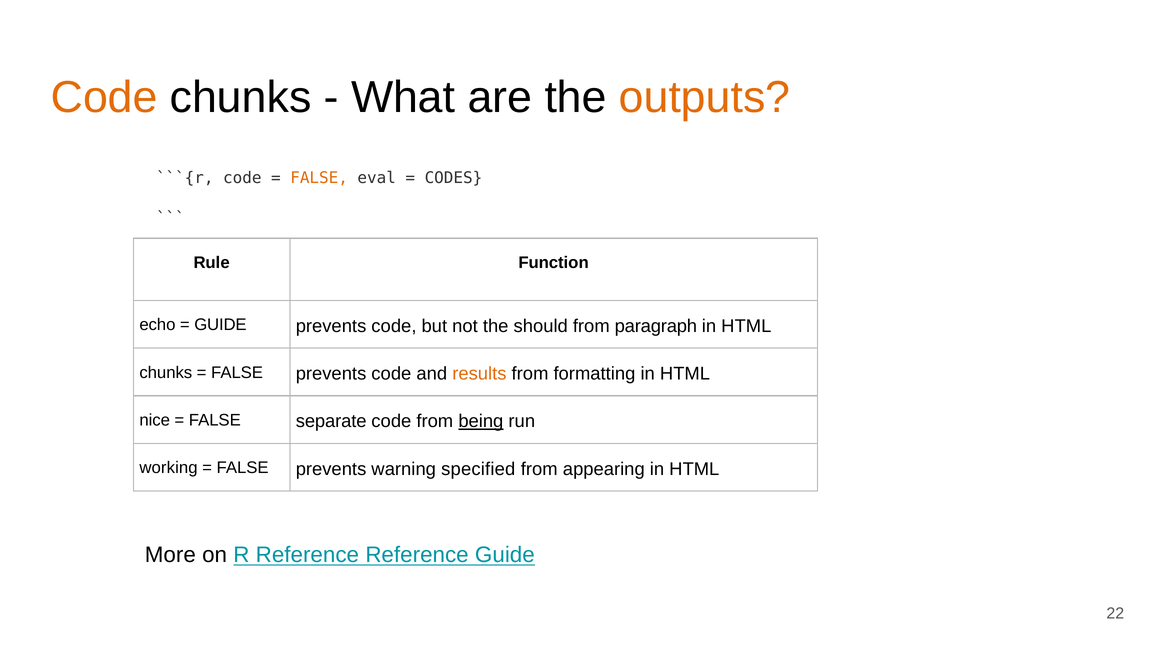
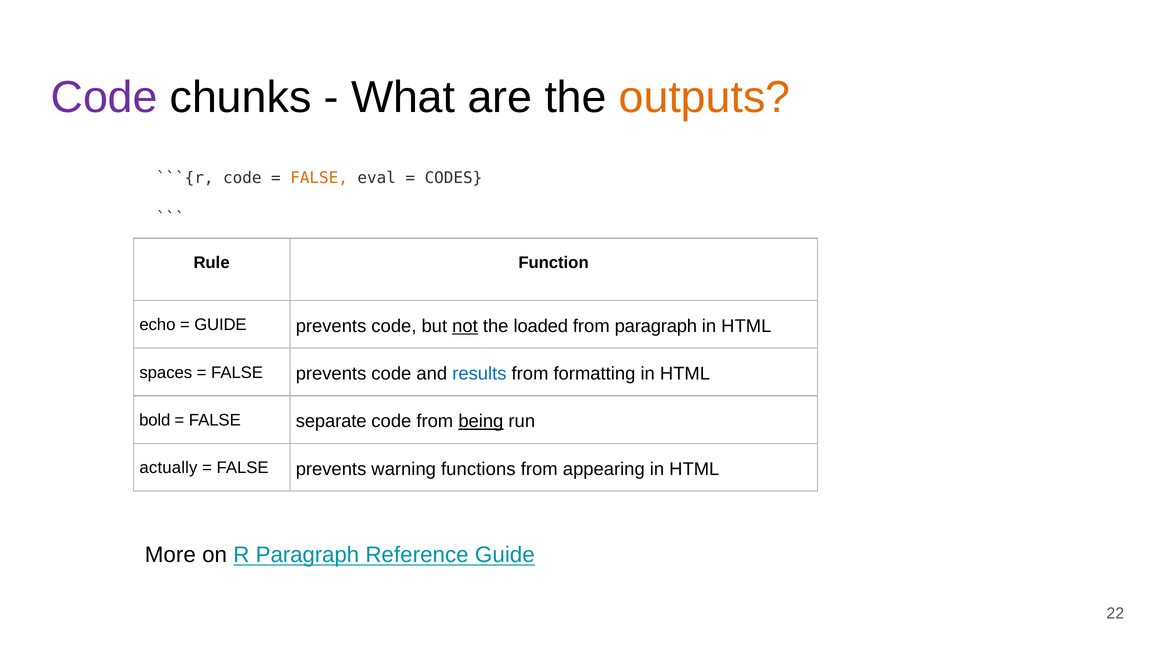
Code at (104, 98) colour: orange -> purple
not underline: none -> present
should: should -> loaded
chunks at (166, 372): chunks -> spaces
results colour: orange -> blue
nice: nice -> bold
working: working -> actually
specified: specified -> functions
R Reference: Reference -> Paragraph
